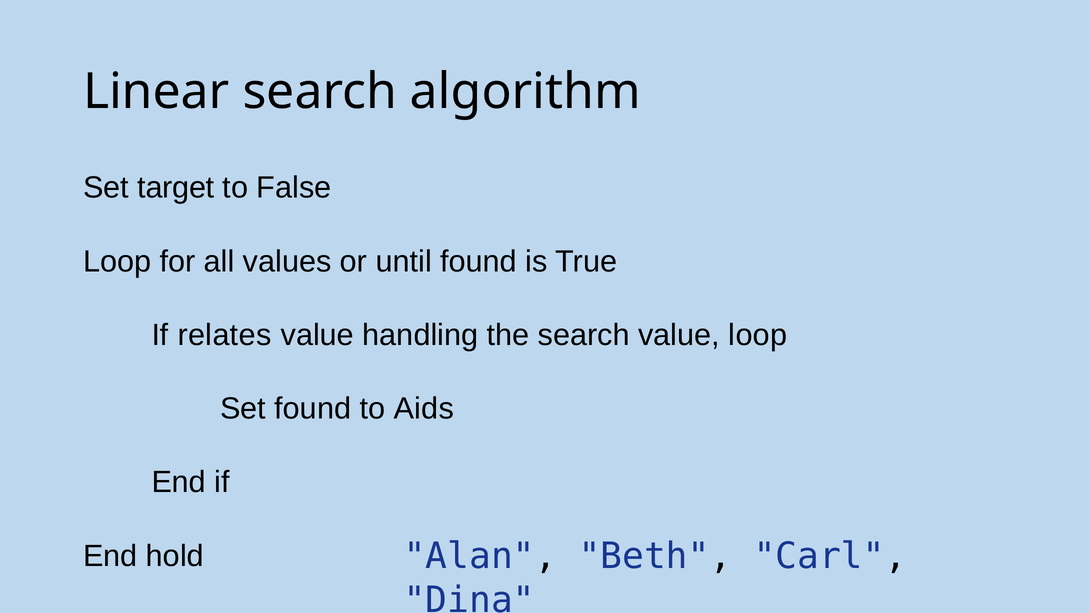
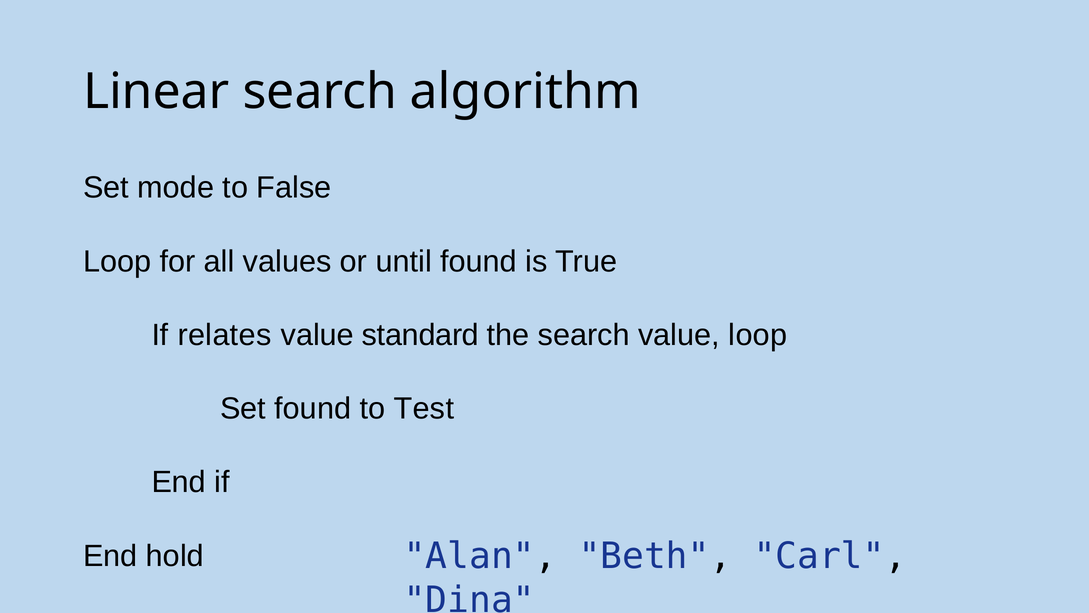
target: target -> mode
handling: handling -> standard
Aids: Aids -> Test
